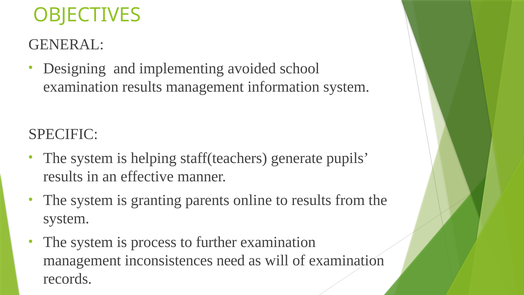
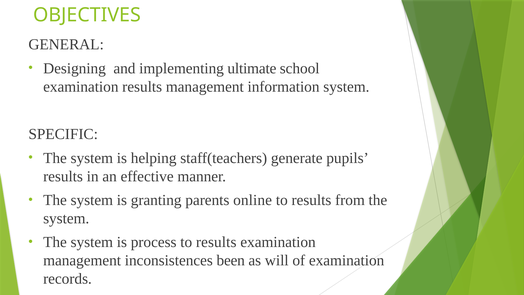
avoided: avoided -> ultimate
further at (216, 242): further -> results
need: need -> been
